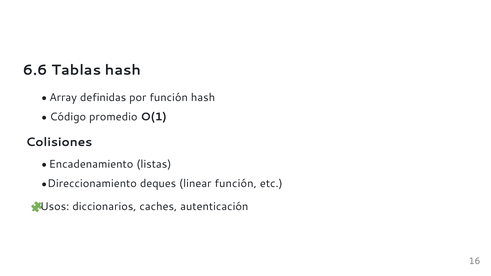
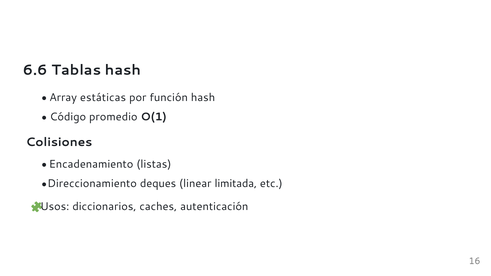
definidas: definidas -> estáticas
linear función: función -> limitada
